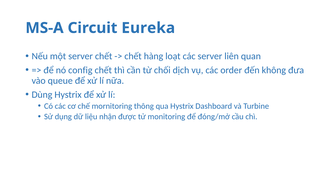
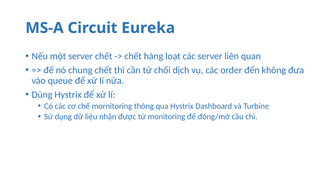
config: config -> chung
